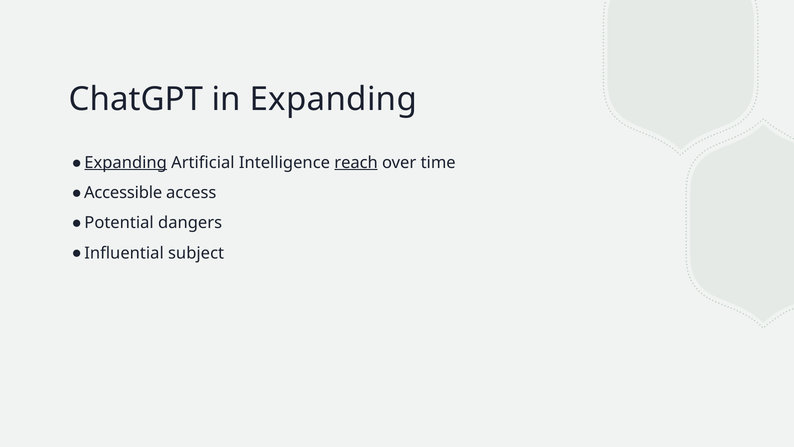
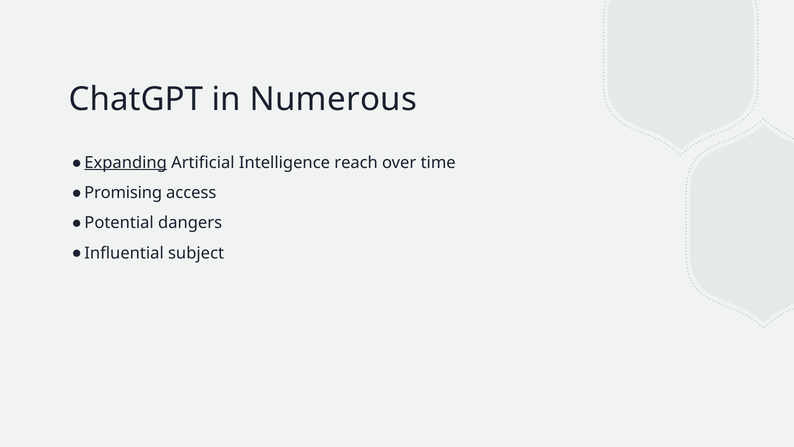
in Expanding: Expanding -> Numerous
reach underline: present -> none
Accessible: Accessible -> Promising
